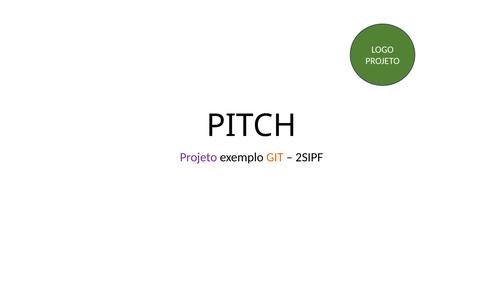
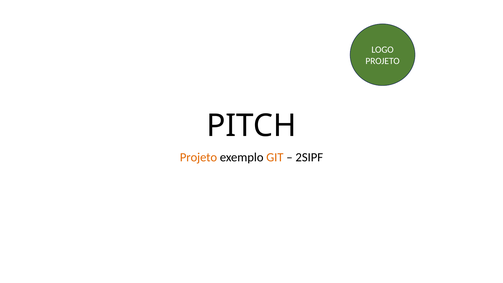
Projeto at (198, 157) colour: purple -> orange
